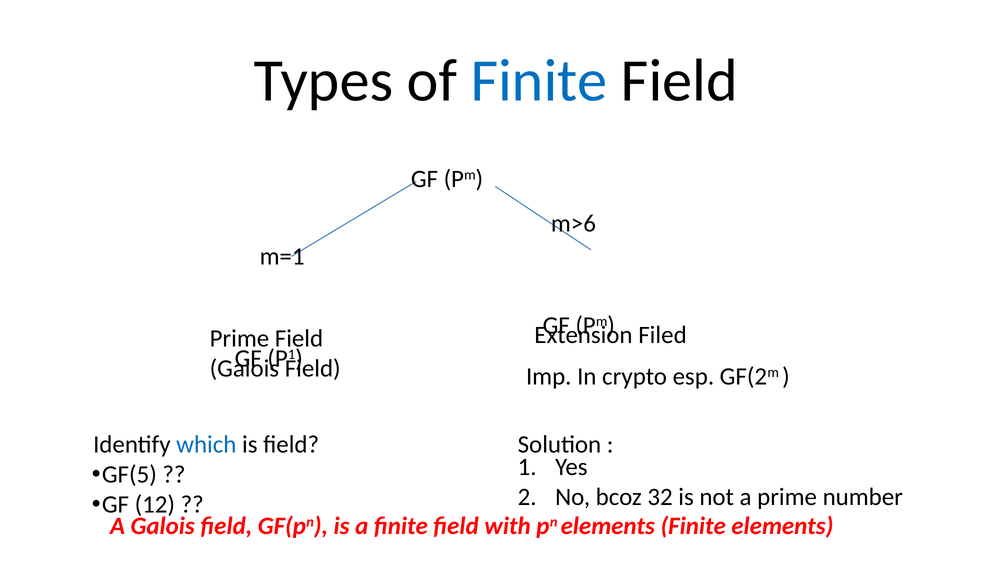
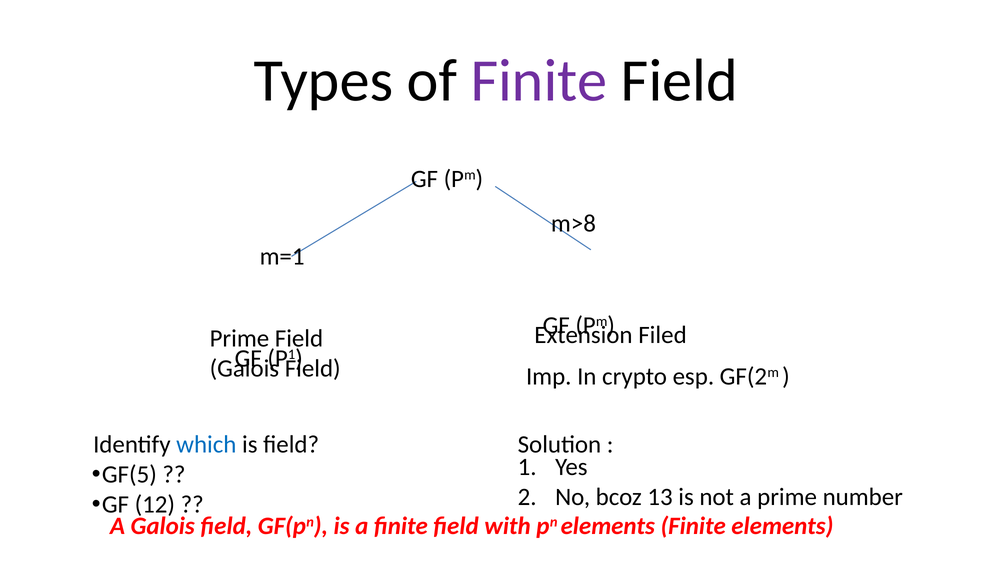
Finite at (539, 81) colour: blue -> purple
m>6: m>6 -> m>8
32: 32 -> 13
